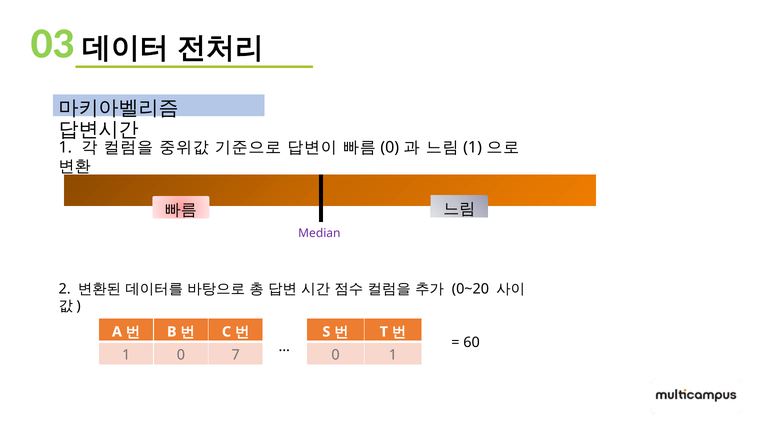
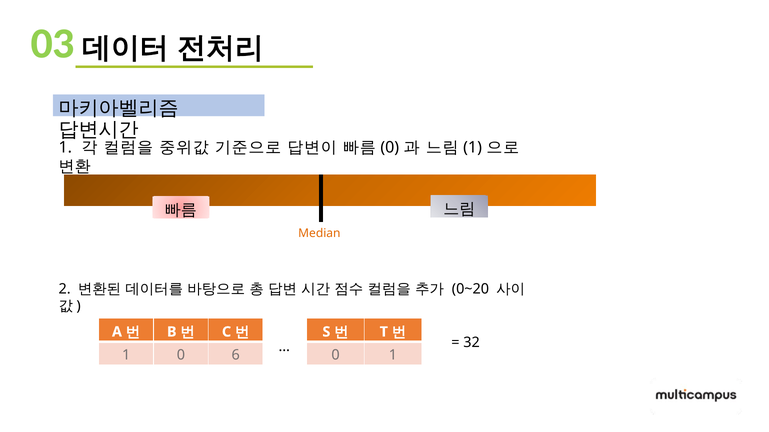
Median colour: purple -> orange
60: 60 -> 32
7: 7 -> 6
